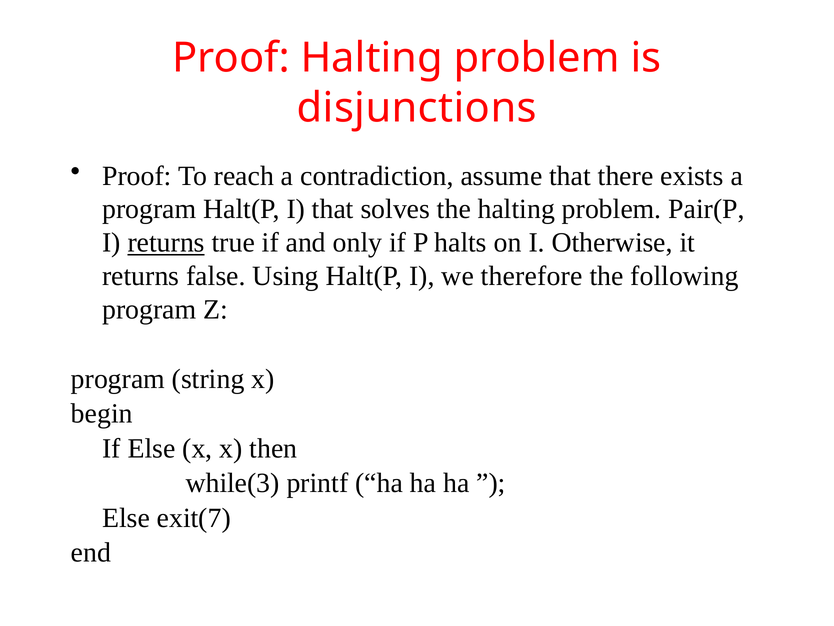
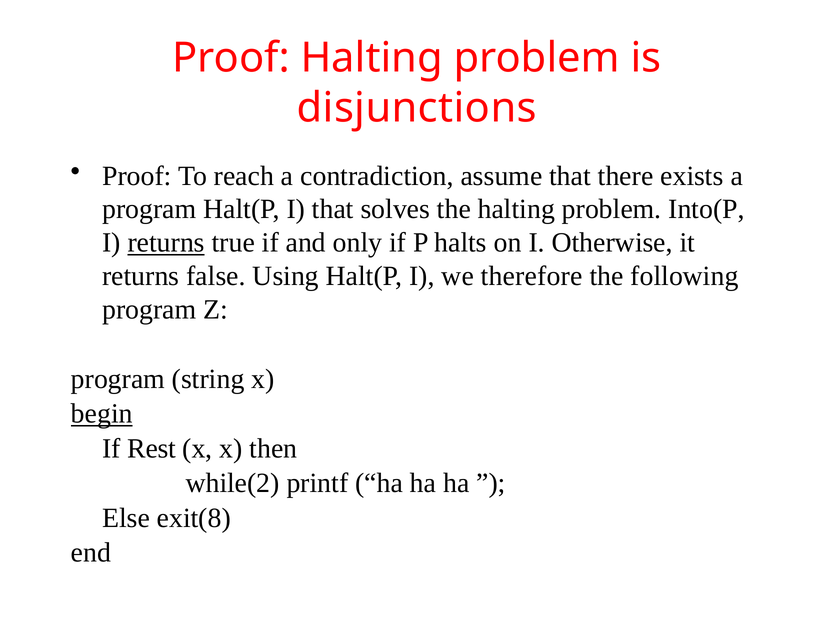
Pair(P: Pair(P -> Into(P
begin underline: none -> present
If Else: Else -> Rest
while(3: while(3 -> while(2
exit(7: exit(7 -> exit(8
